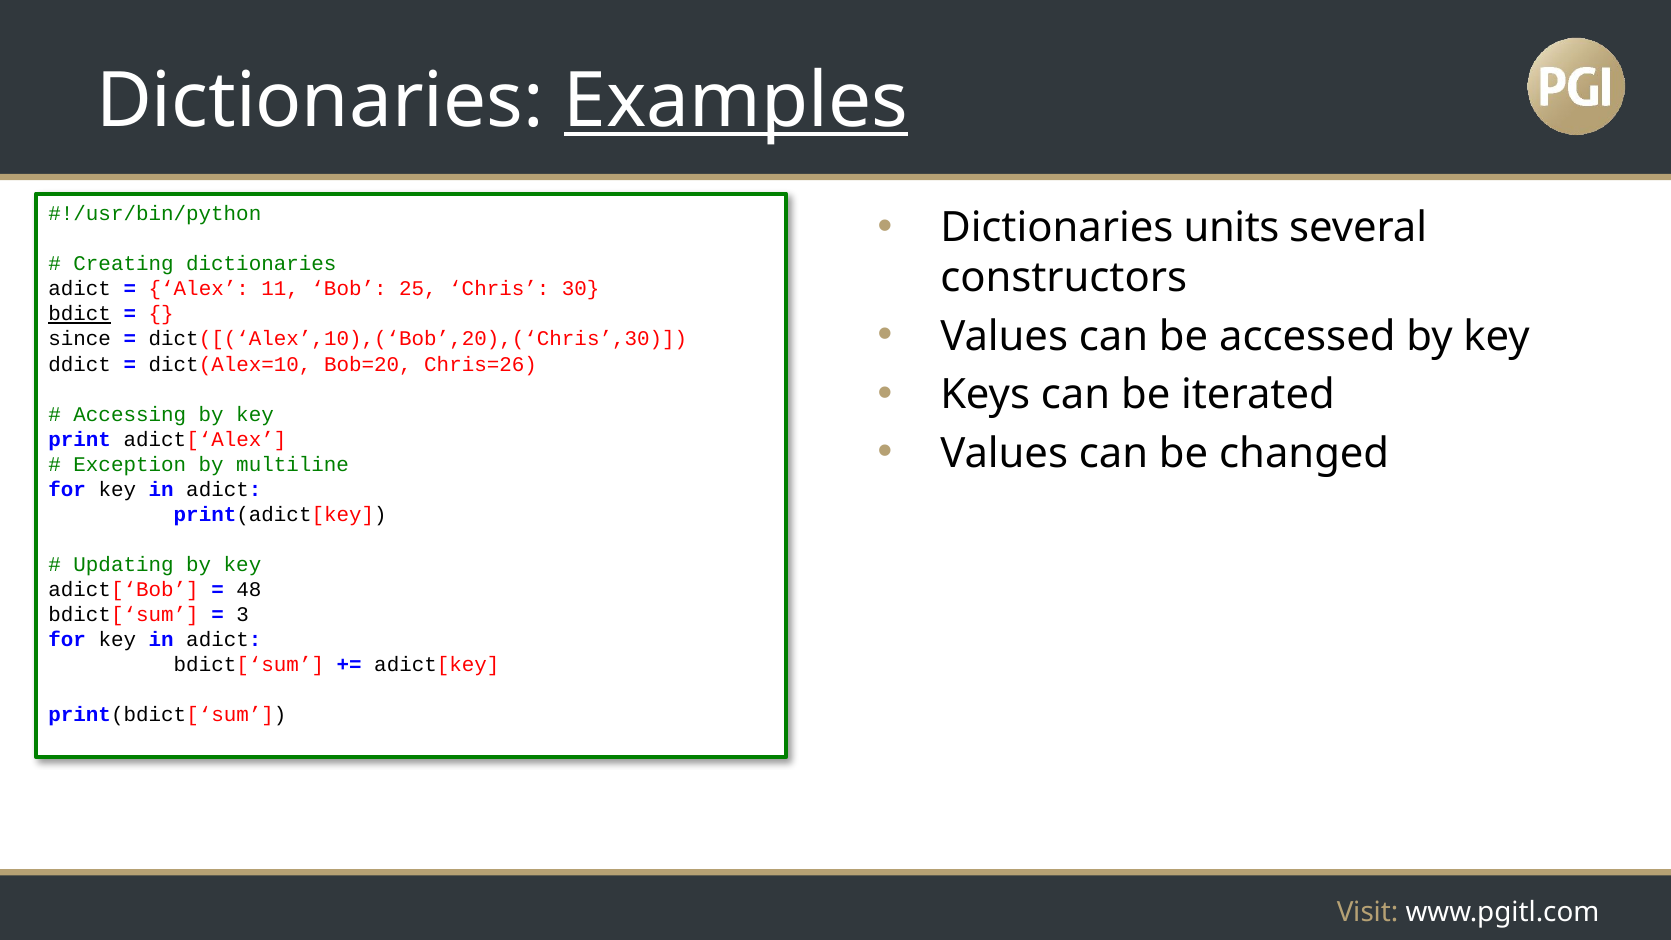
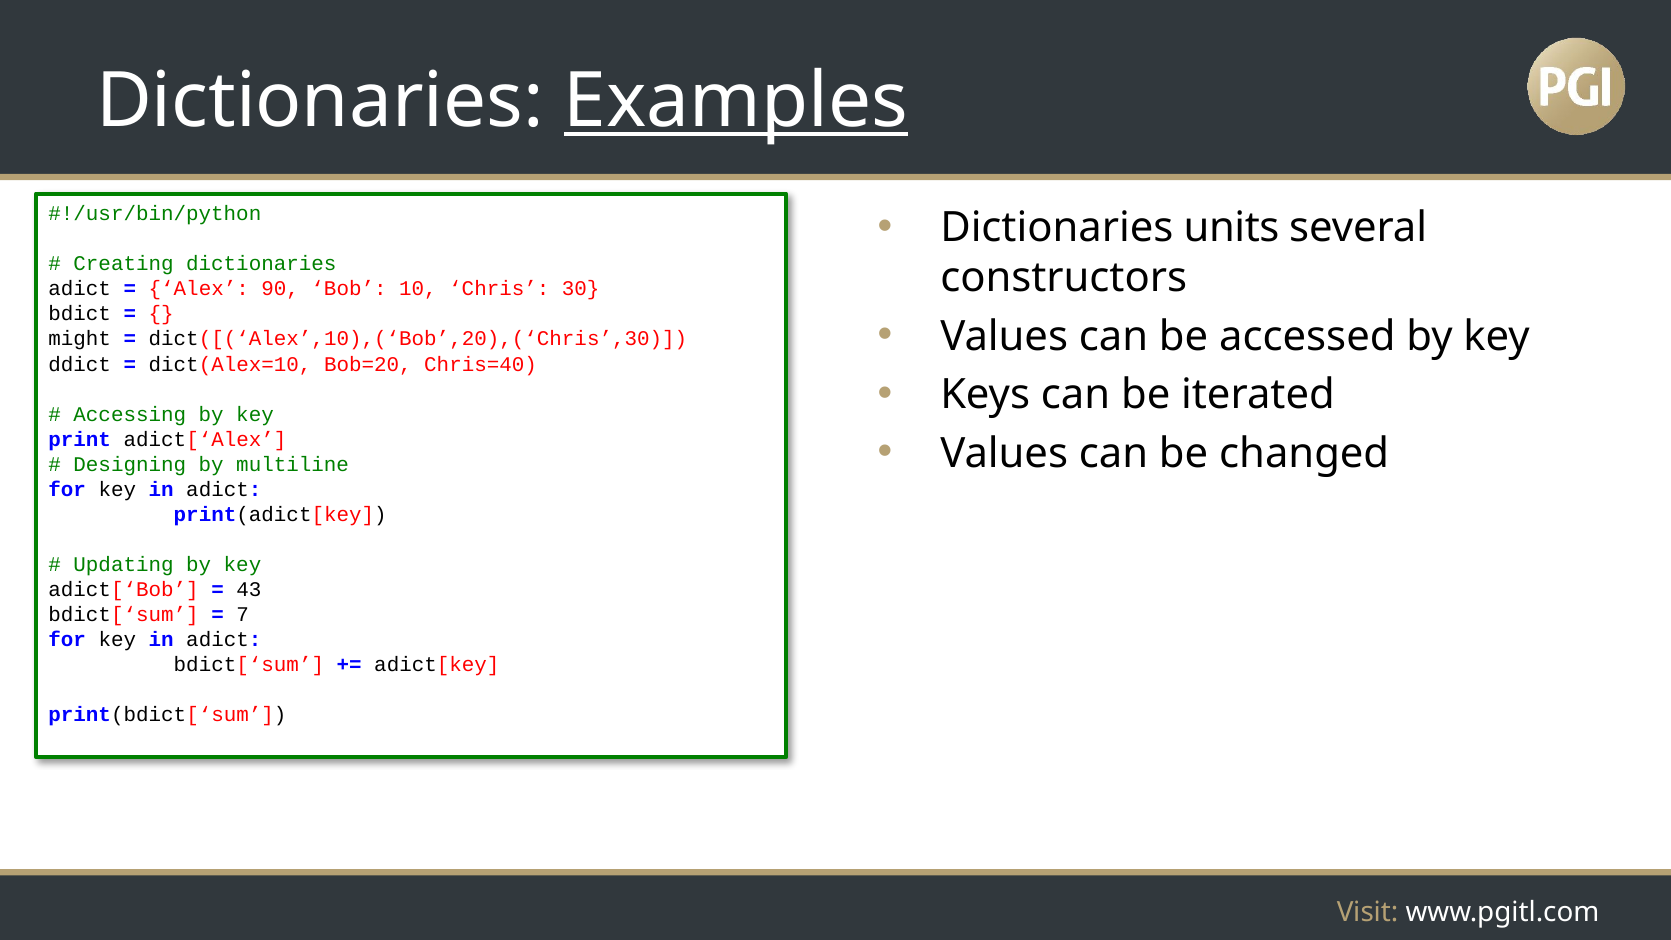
11: 11 -> 90
25: 25 -> 10
bdict underline: present -> none
since: since -> might
Chris=26: Chris=26 -> Chris=40
Exception: Exception -> Designing
48: 48 -> 43
3: 3 -> 7
